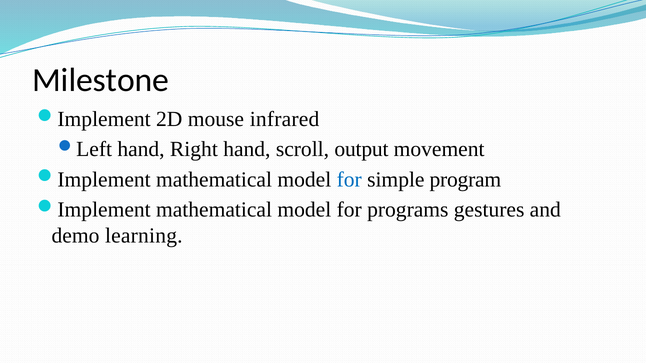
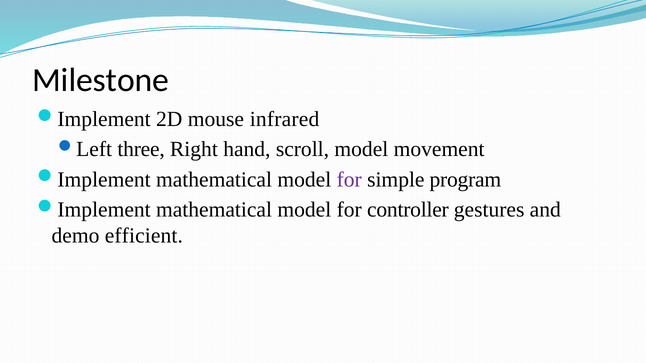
hand at (141, 150): hand -> three
scroll output: output -> model
for at (349, 180) colour: blue -> purple
programs: programs -> controller
learning: learning -> efficient
